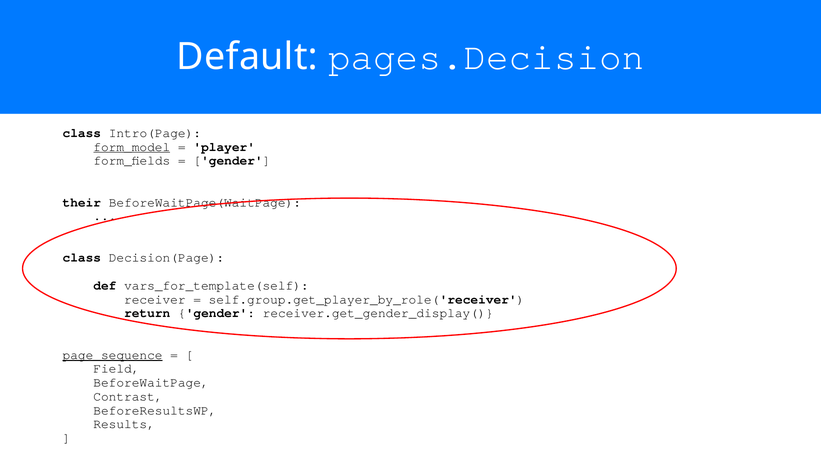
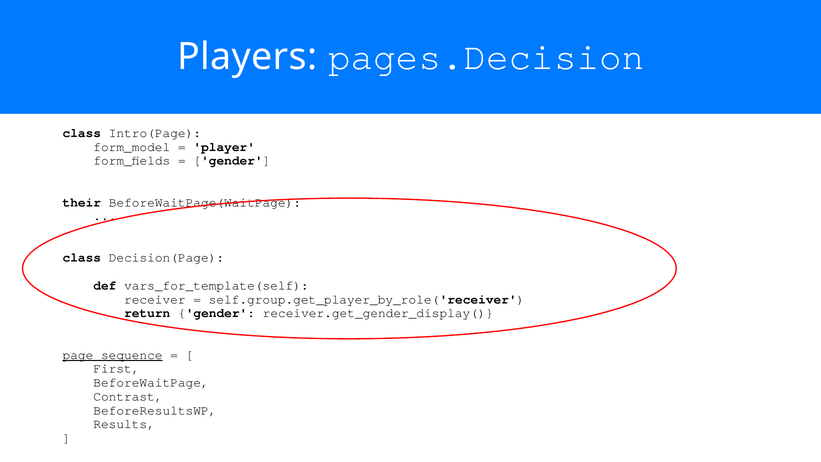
Default: Default -> Players
form_model underline: present -> none
Field: Field -> First
